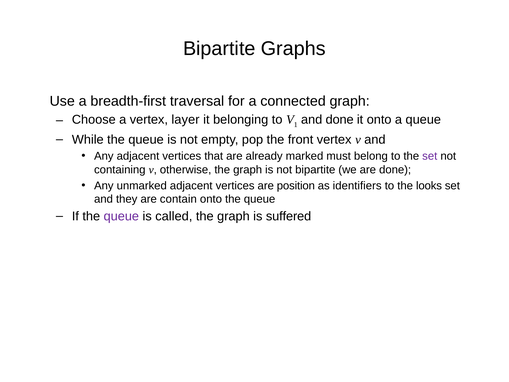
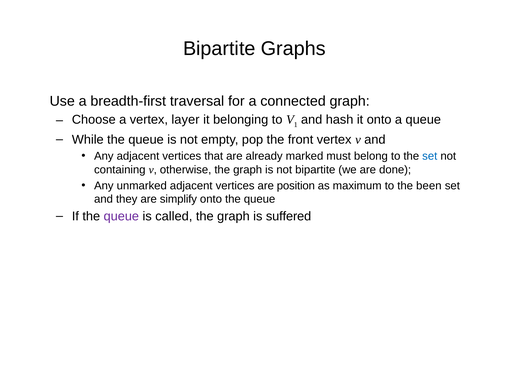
and done: done -> hash
set at (430, 156) colour: purple -> blue
identifiers: identifiers -> maximum
looks: looks -> been
contain: contain -> simplify
